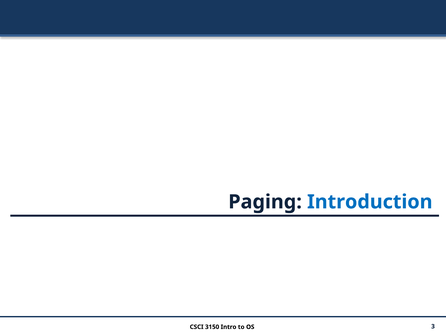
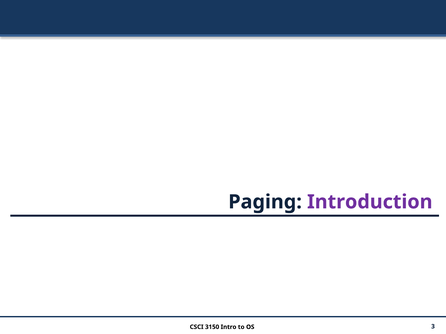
Introduction colour: blue -> purple
